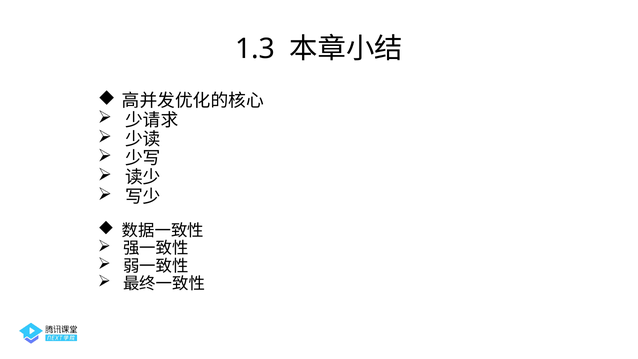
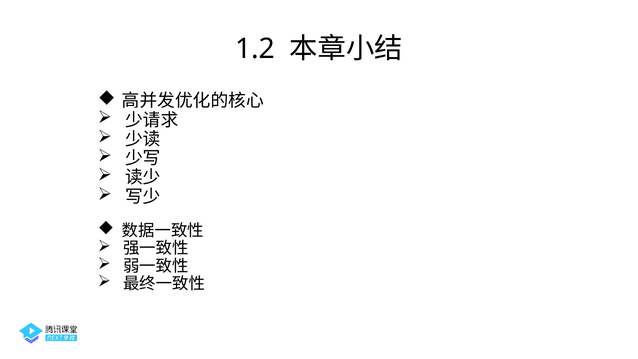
1.3: 1.3 -> 1.2
